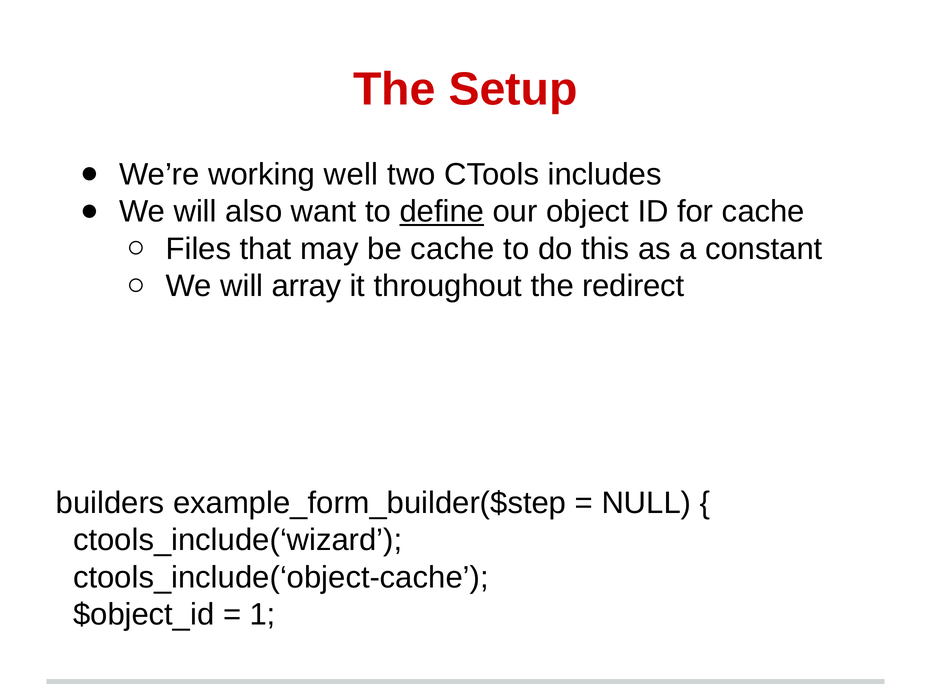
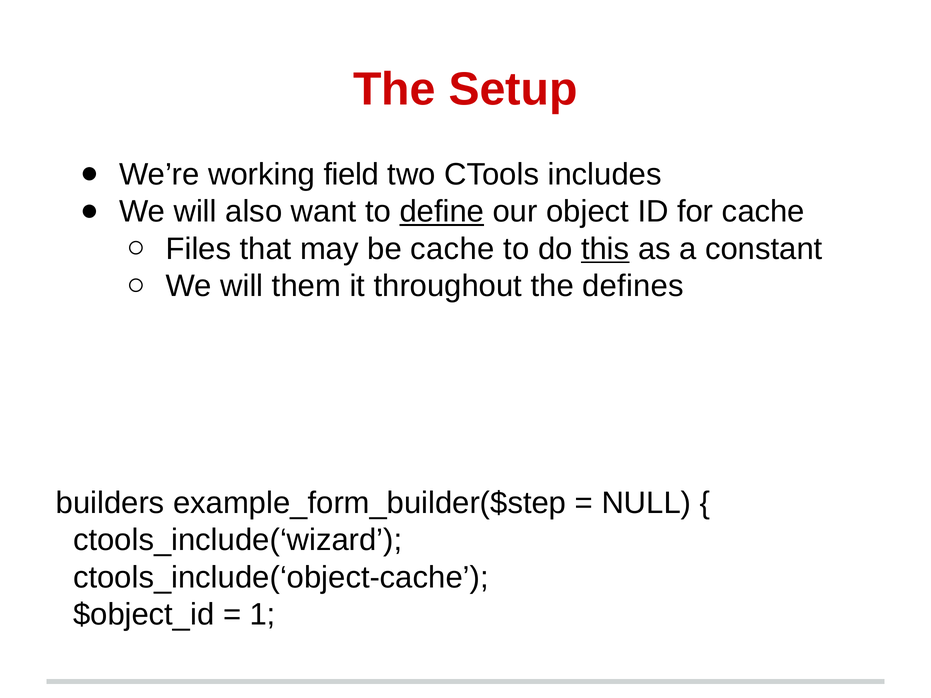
well: well -> field
this underline: none -> present
array: array -> them
redirect: redirect -> defines
